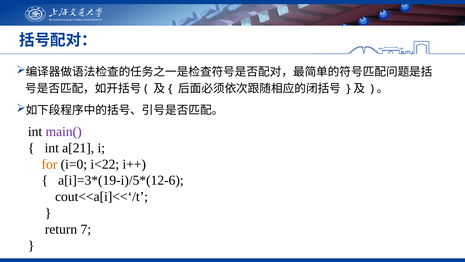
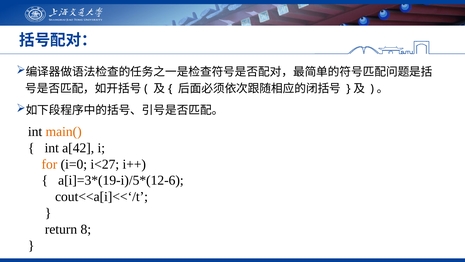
main( colour: purple -> orange
a[21: a[21 -> a[42
i<22: i<22 -> i<27
7: 7 -> 8
